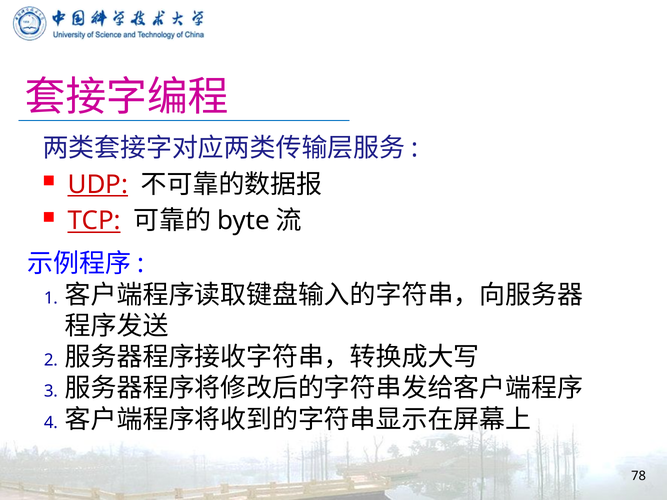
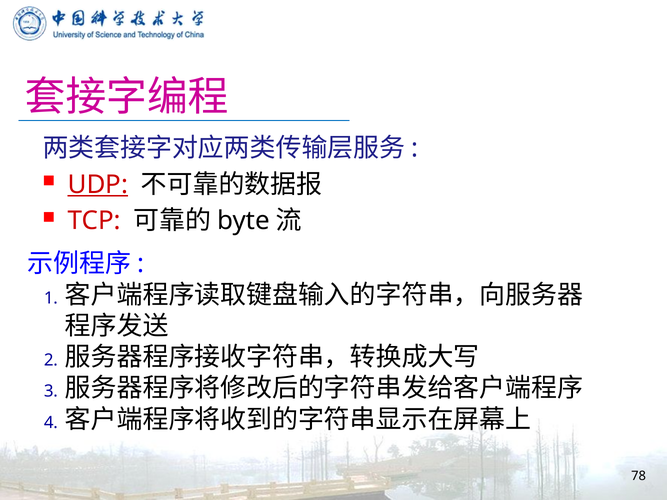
TCP underline: present -> none
